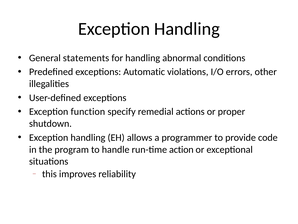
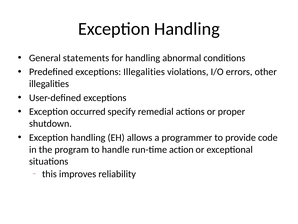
exceptions Automatic: Automatic -> Illegalities
function: function -> occurred
